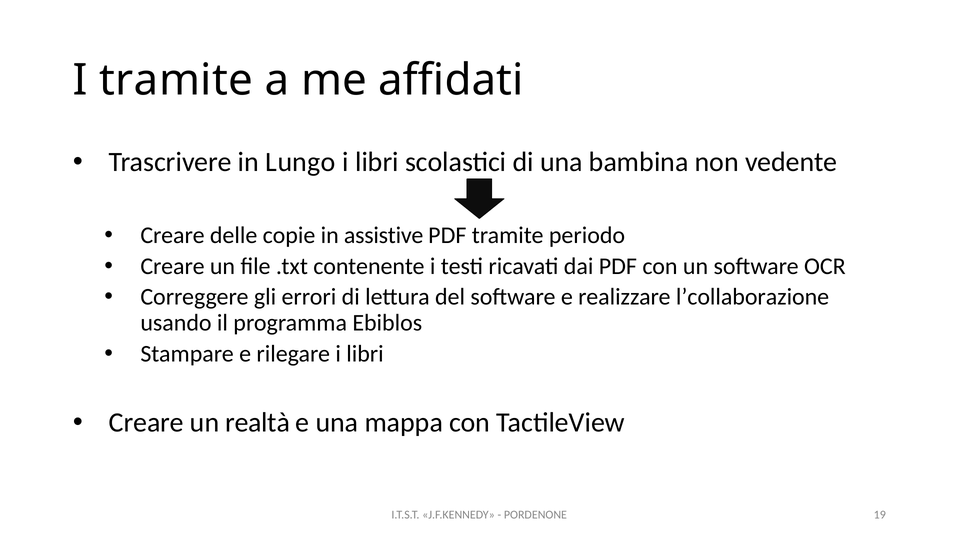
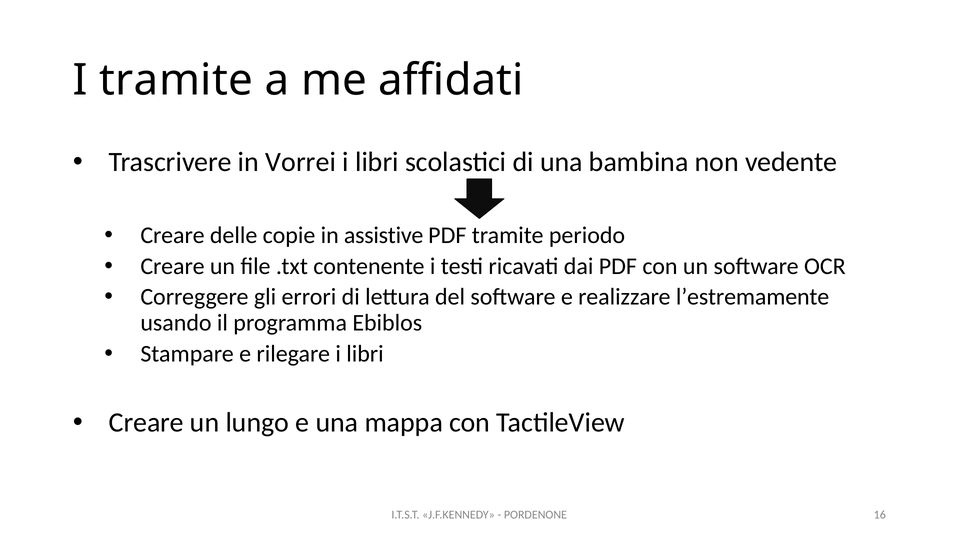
Lungo: Lungo -> Vorrei
l’collaborazione: l’collaborazione -> l’estremamente
realtà: realtà -> lungo
19: 19 -> 16
